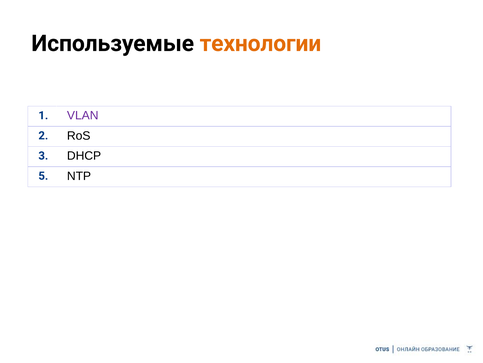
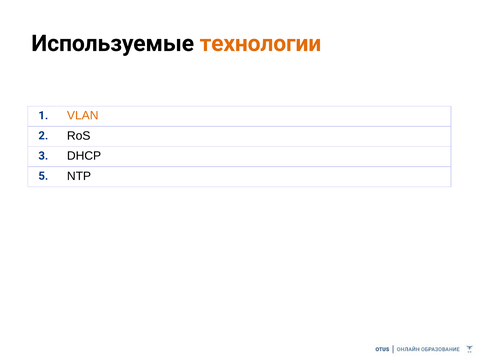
VLAN colour: purple -> orange
